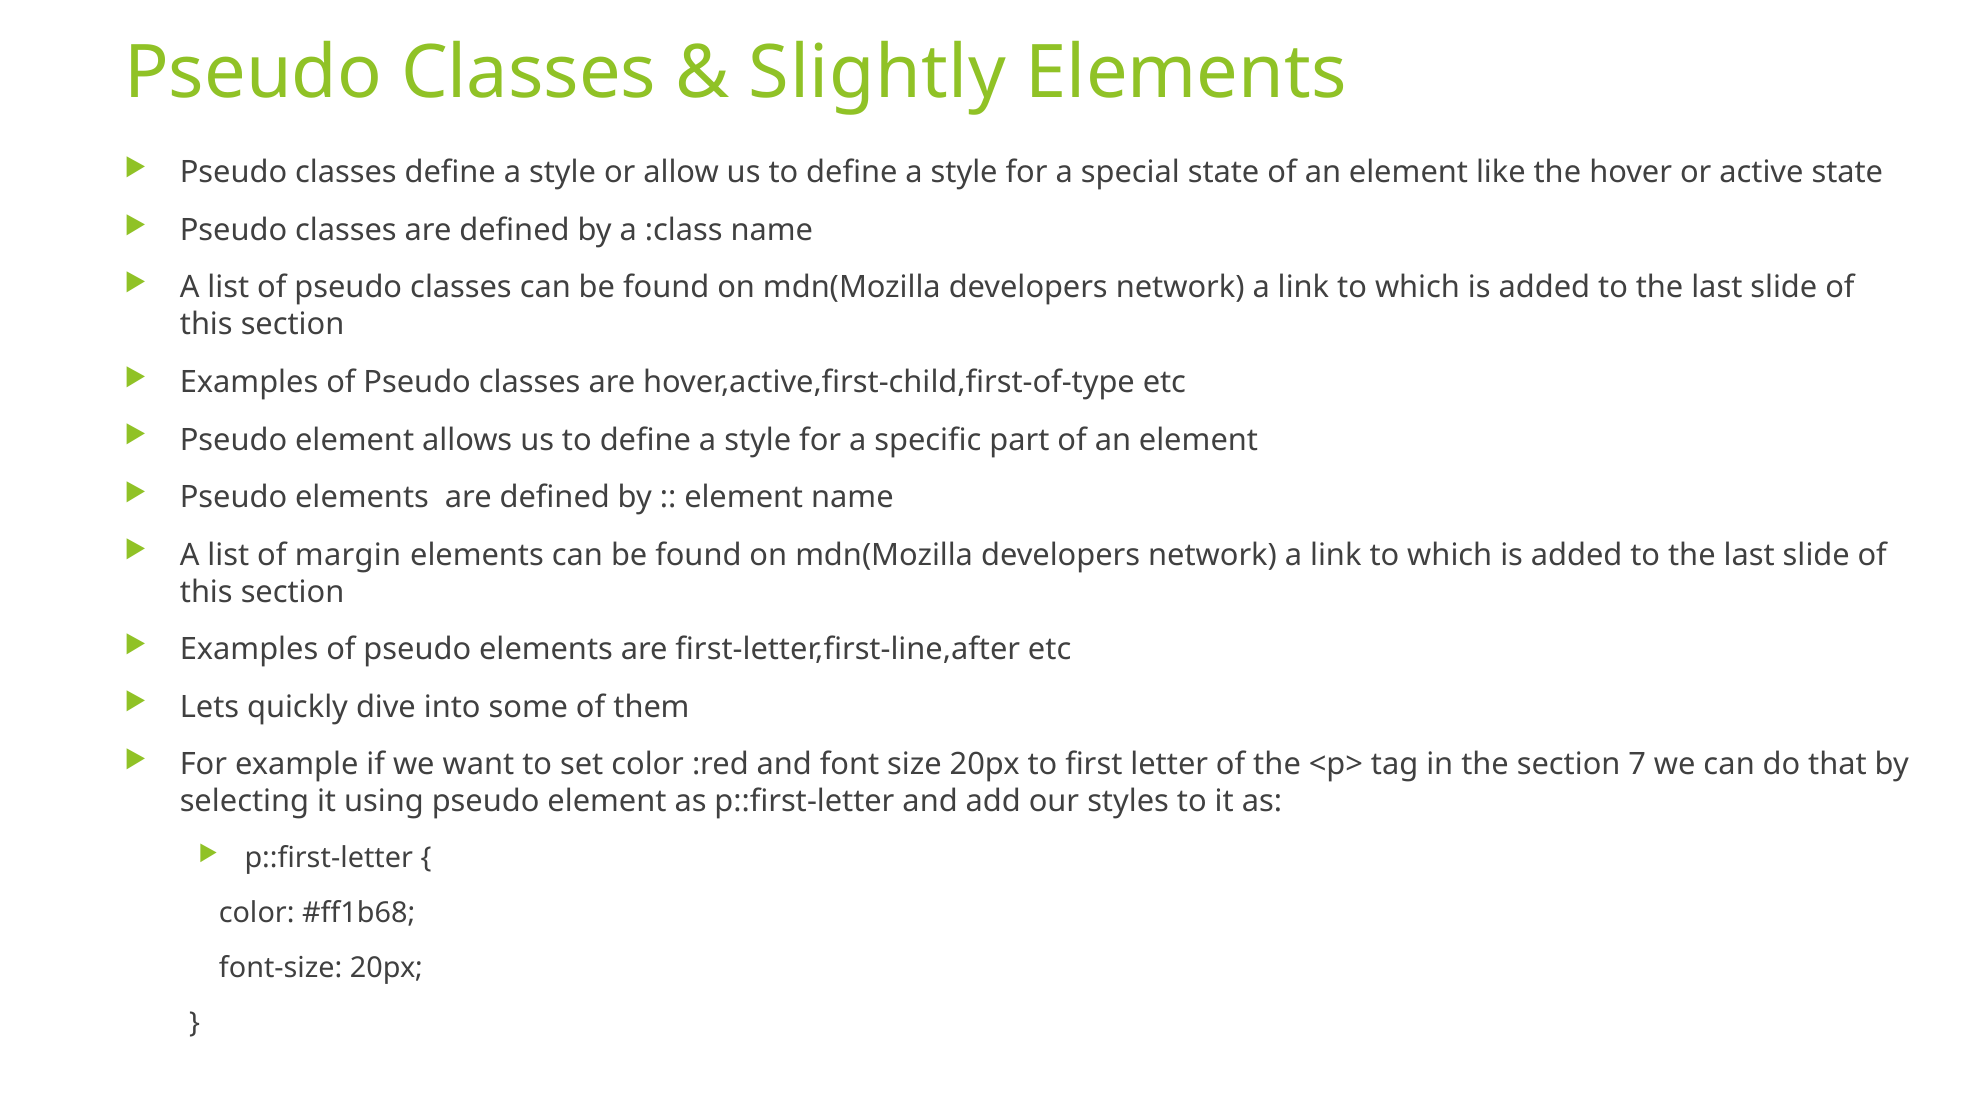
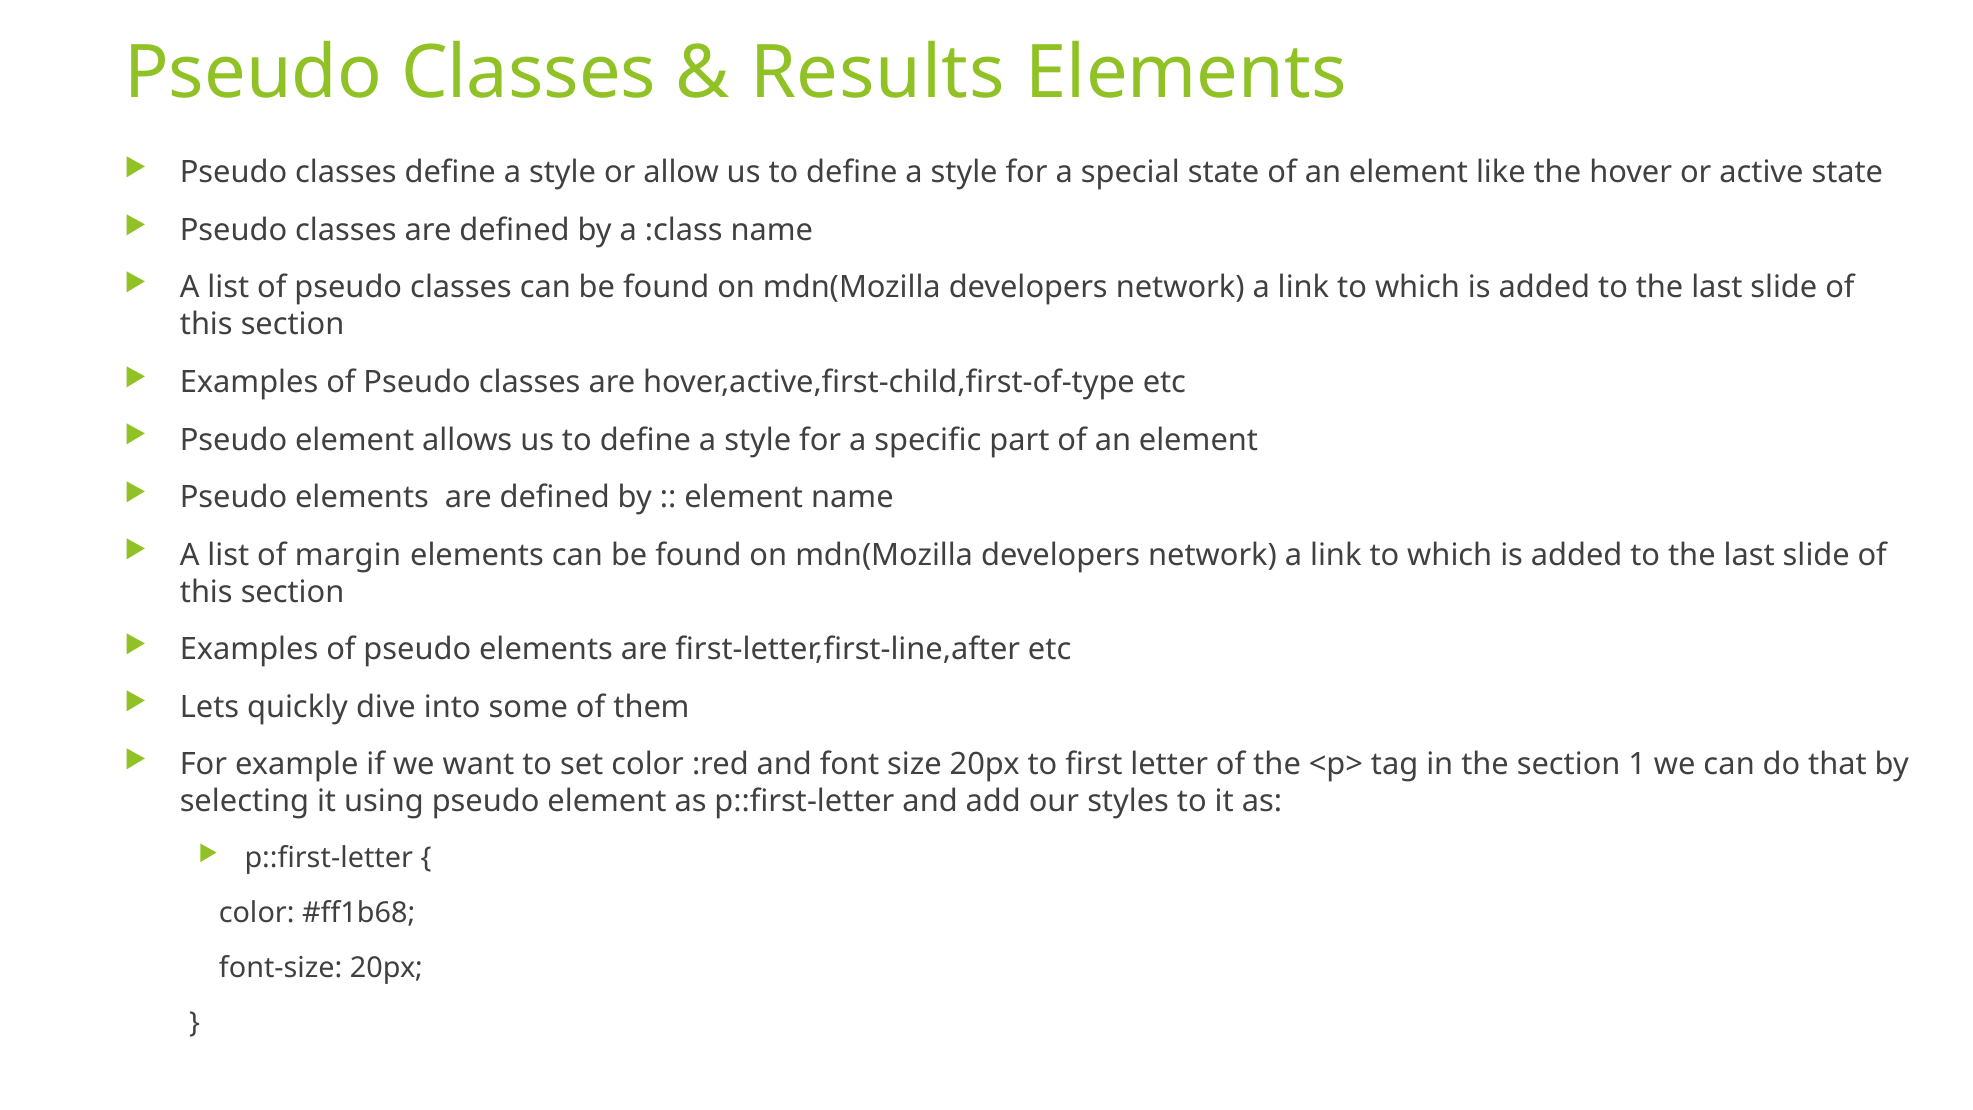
Slightly: Slightly -> Results
7: 7 -> 1
